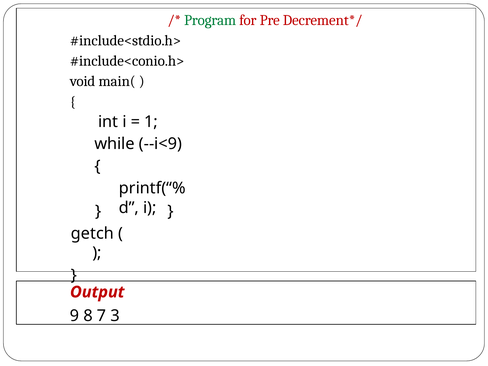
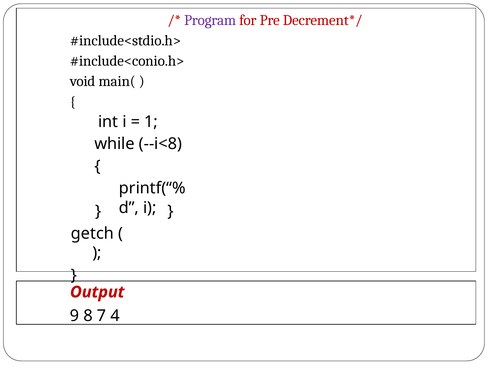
Program colour: green -> purple
--i<9: --i<9 -> --i<8
3: 3 -> 4
